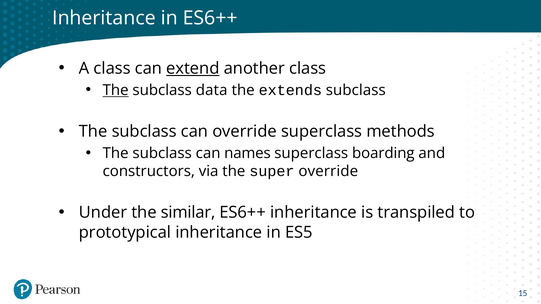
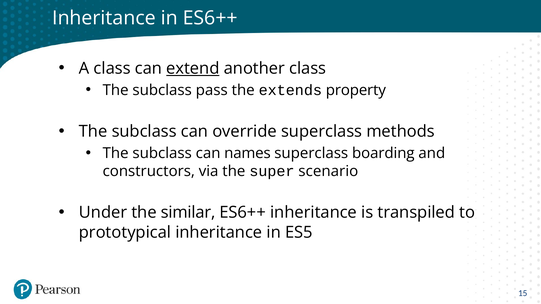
The at (116, 90) underline: present -> none
data: data -> pass
extends subclass: subclass -> property
super override: override -> scenario
